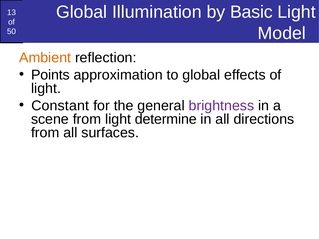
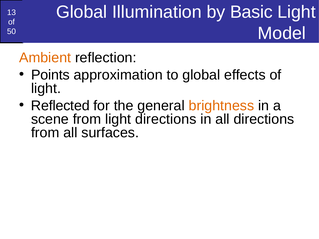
Constant: Constant -> Reflected
brightness colour: purple -> orange
light determine: determine -> directions
